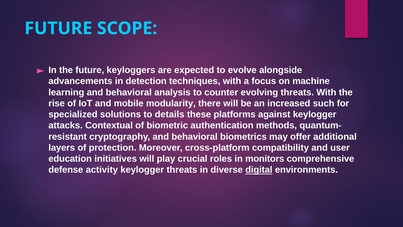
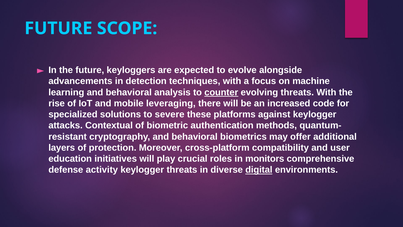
counter underline: none -> present
modularity: modularity -> leveraging
such: such -> code
details: details -> severe
